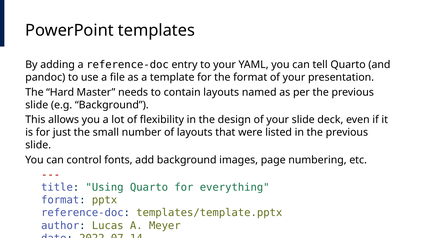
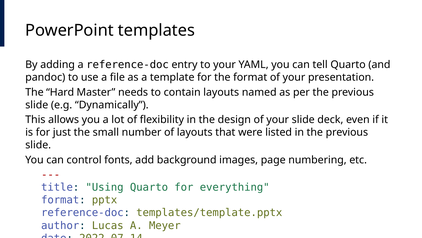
e.g Background: Background -> Dynamically
